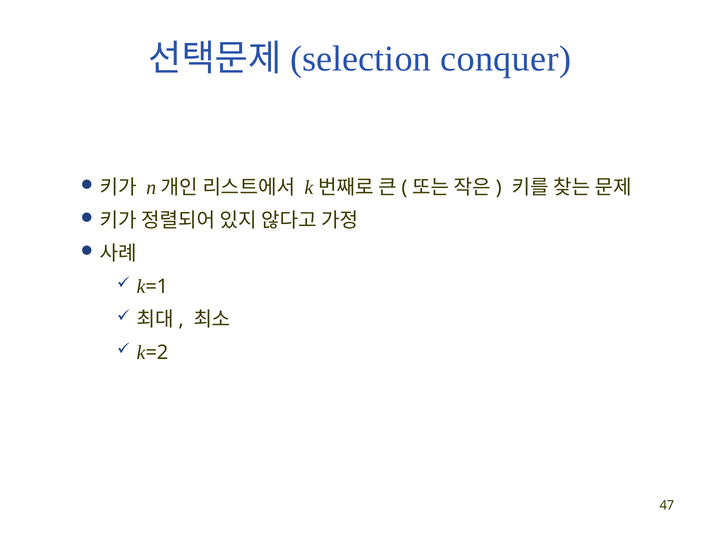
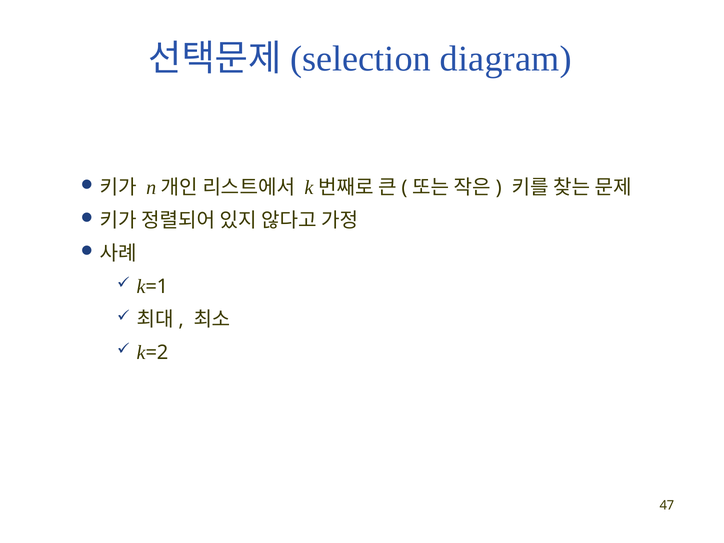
conquer: conquer -> diagram
